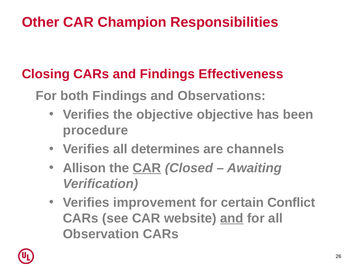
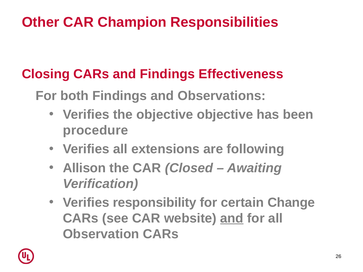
determines: determines -> extensions
channels: channels -> following
CAR at (147, 168) underline: present -> none
improvement: improvement -> responsibility
Conflict: Conflict -> Change
